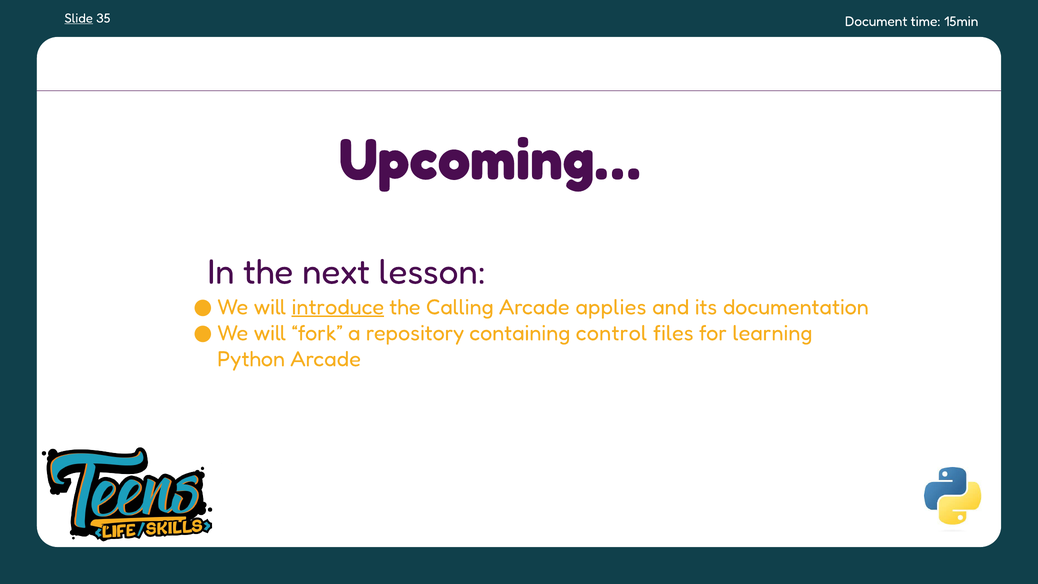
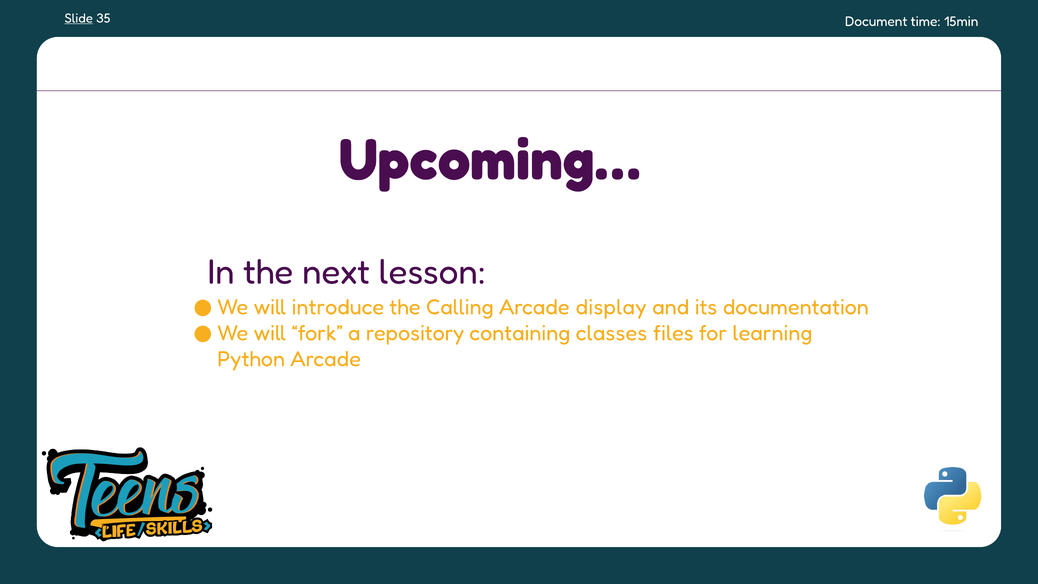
introduce underline: present -> none
applies: applies -> display
control: control -> classes
